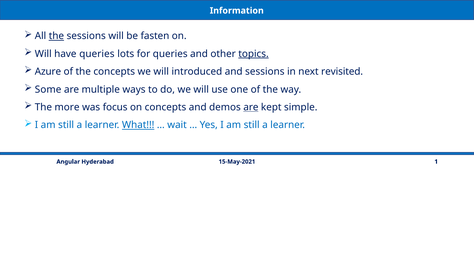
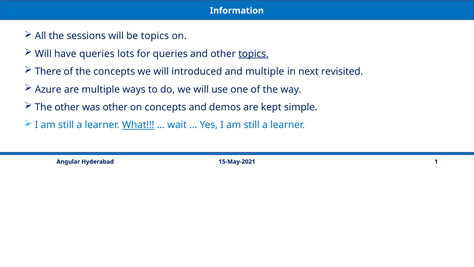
the at (56, 36) underline: present -> none
be fasten: fasten -> topics
Azure: Azure -> There
and sessions: sessions -> multiple
Some: Some -> Azure
The more: more -> other
was focus: focus -> other
are at (251, 107) underline: present -> none
